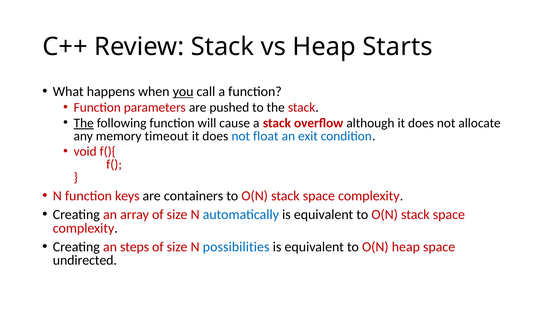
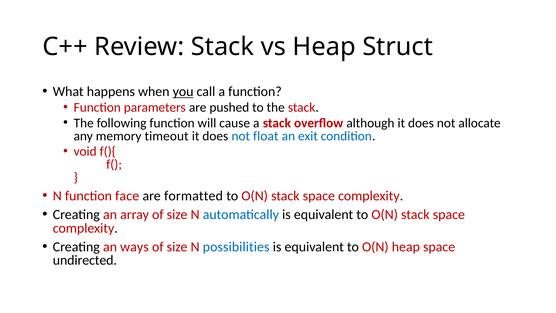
Starts: Starts -> Struct
The at (84, 123) underline: present -> none
keys: keys -> face
containers: containers -> formatted
steps: steps -> ways
